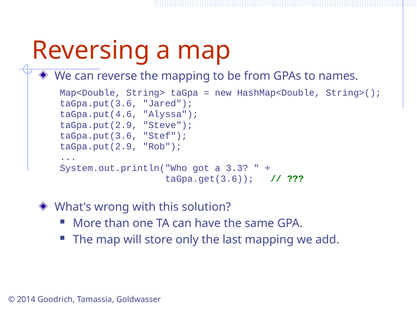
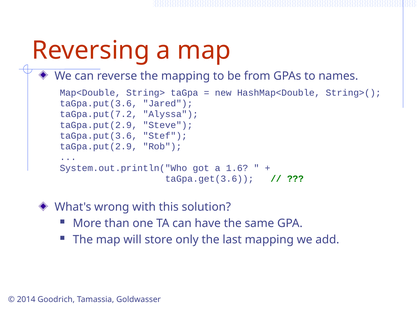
taGpa.put(4.6: taGpa.put(4.6 -> taGpa.put(7.2
3.3: 3.3 -> 1.6
